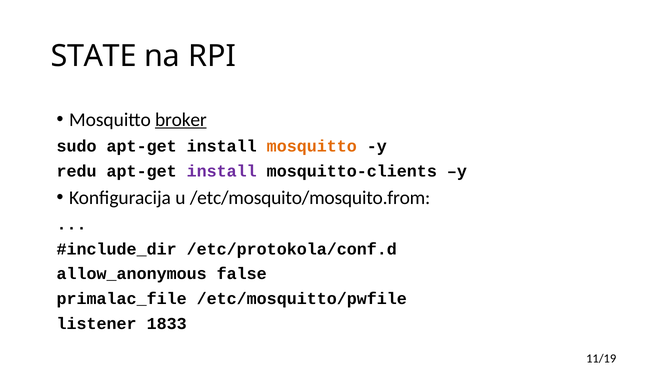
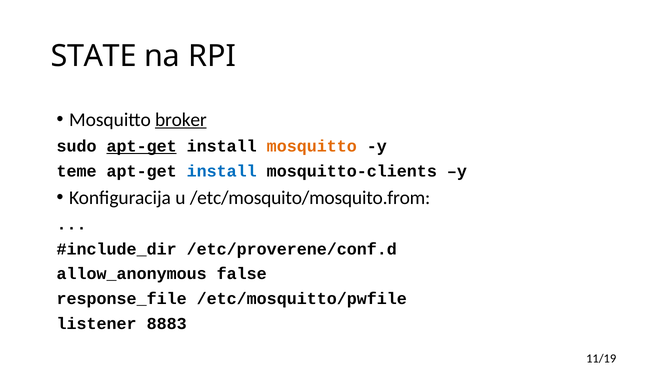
apt-get at (142, 146) underline: none -> present
redu: redu -> teme
install at (222, 171) colour: purple -> blue
/etc/protokola/conf.d: /etc/protokola/conf.d -> /etc/proverene/conf.d
primalac_file: primalac_file -> response_file
1833: 1833 -> 8883
